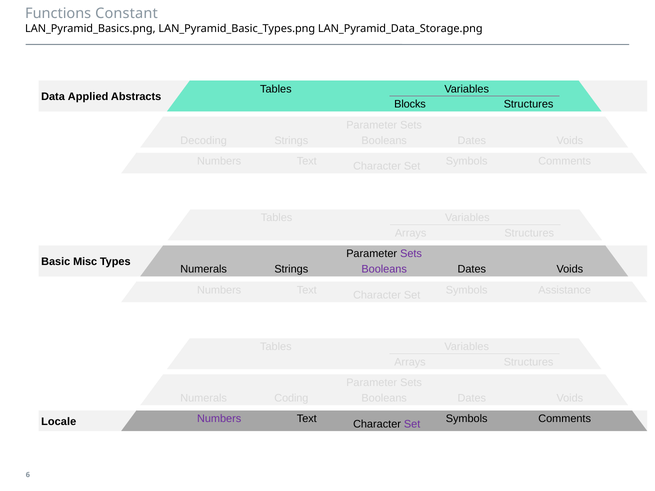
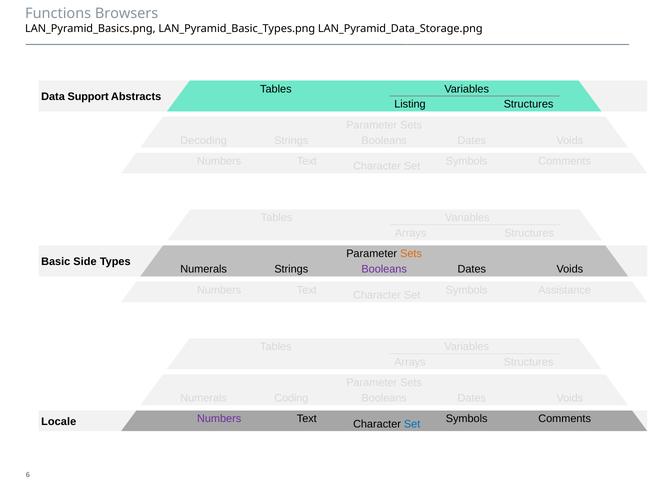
Constant: Constant -> Browsers
Applied: Applied -> Support
Blocks: Blocks -> Listing
Sets at (411, 254) colour: purple -> orange
Misc: Misc -> Side
Set at (412, 424) colour: purple -> blue
